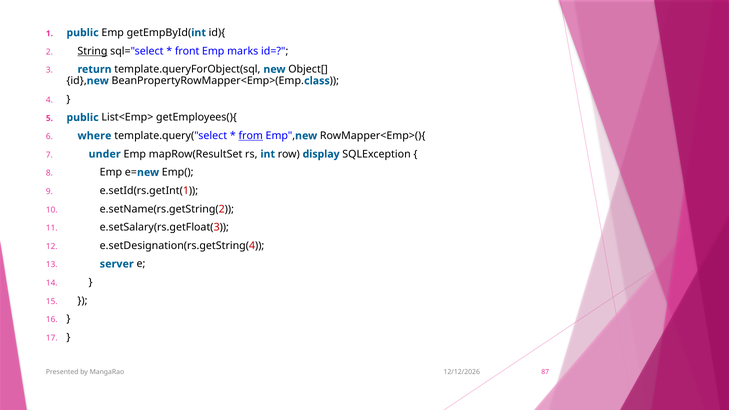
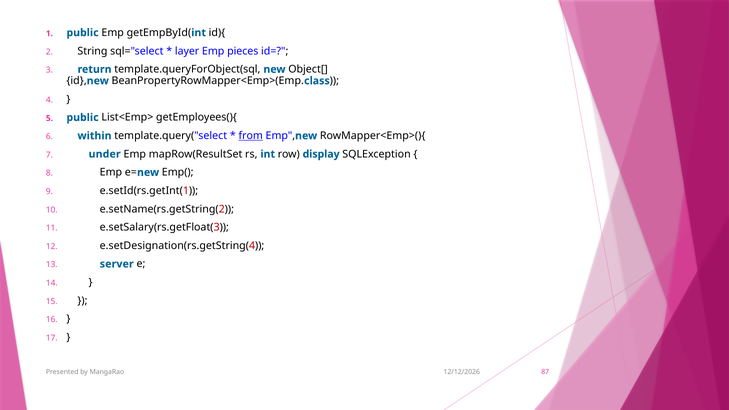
String underline: present -> none
front: front -> layer
marks: marks -> pieces
where: where -> within
